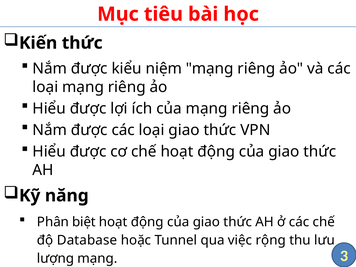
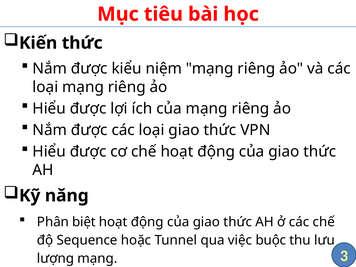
Database: Database -> Sequence
rộng: rộng -> buộc
